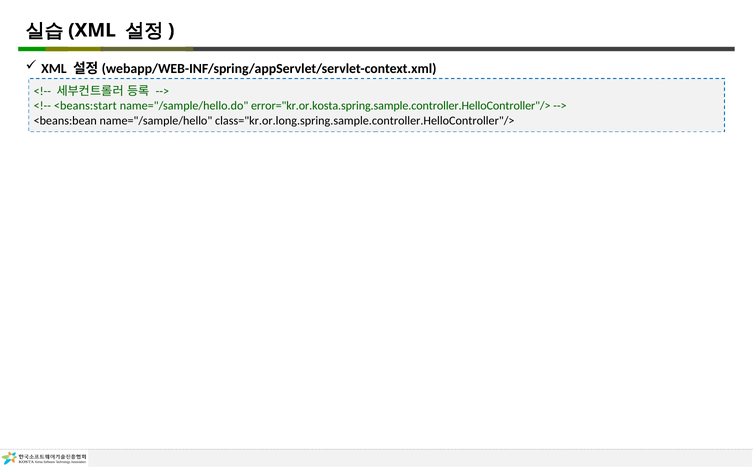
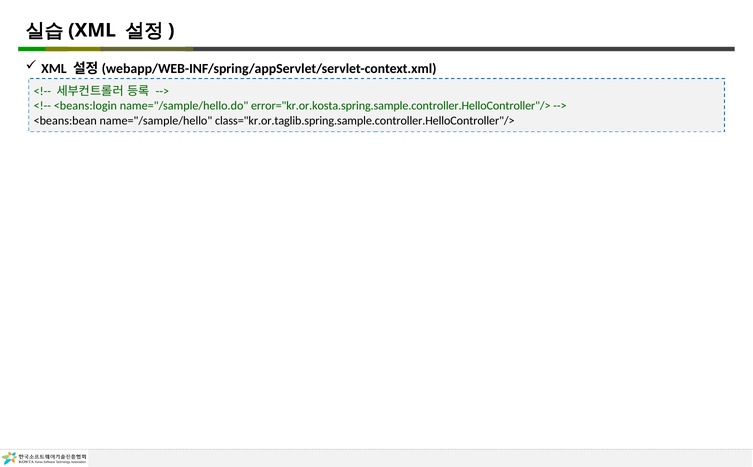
<beans:start: <beans:start -> <beans:login
class="kr.or.long.spring.sample.controller.HelloController"/>: class="kr.or.long.spring.sample.controller.HelloController"/> -> class="kr.or.taglib.spring.sample.controller.HelloController"/>
